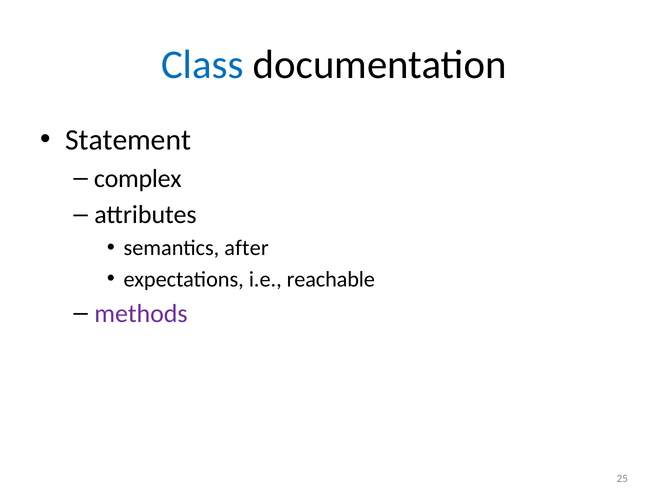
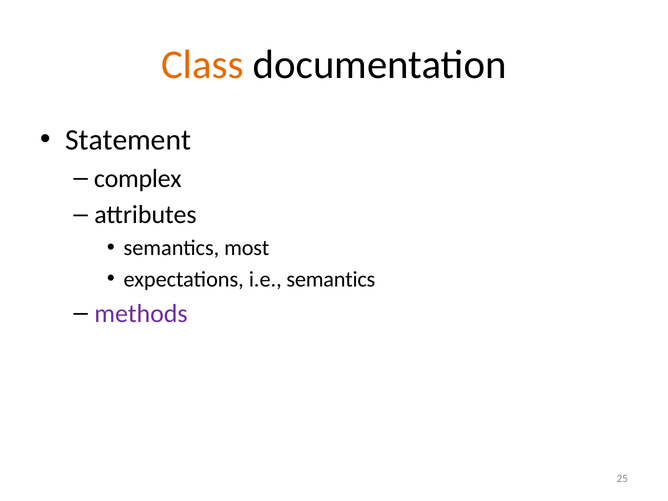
Class colour: blue -> orange
after: after -> most
i.e reachable: reachable -> semantics
